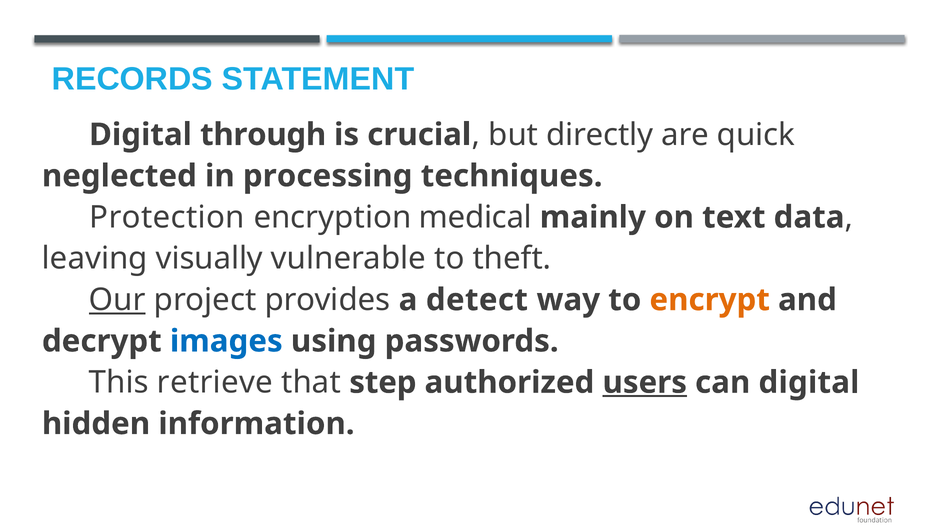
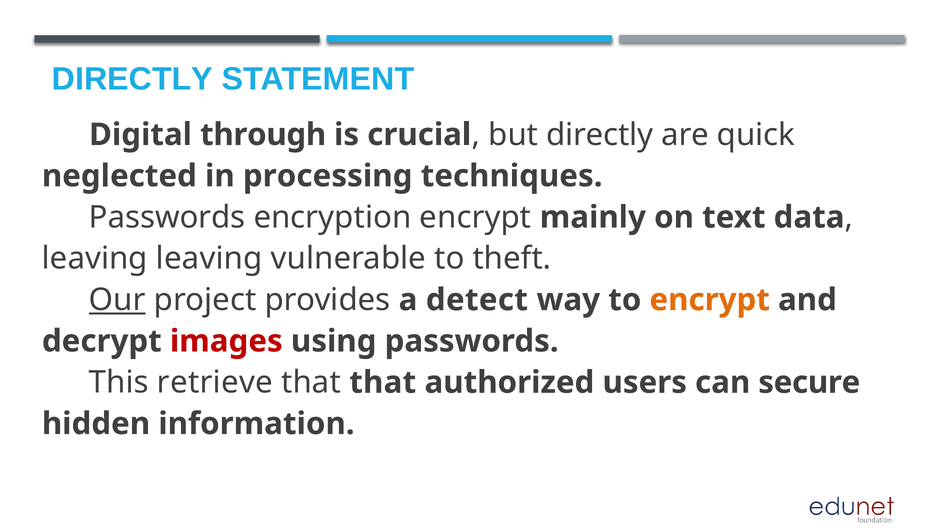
RECORDS at (132, 79): RECORDS -> DIRECTLY
Protection at (167, 217): Protection -> Passwords
encryption medical: medical -> encrypt
leaving visually: visually -> leaving
images colour: blue -> red
step at (383, 383): step -> that
users underline: present -> none
can digital: digital -> secure
